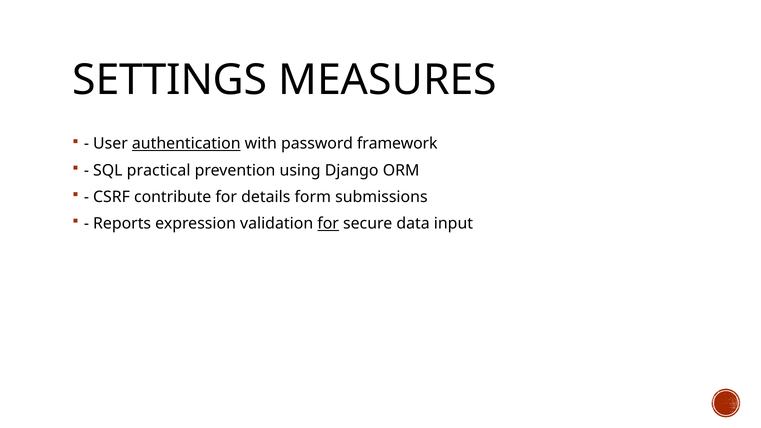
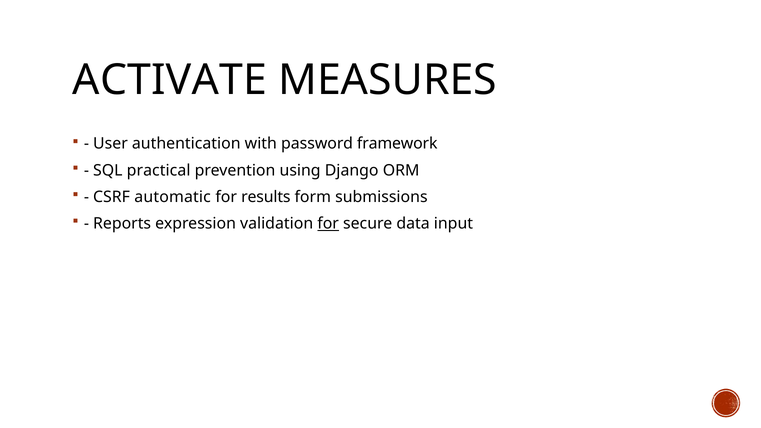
SETTINGS: SETTINGS -> ACTIVATE
authentication underline: present -> none
contribute: contribute -> automatic
details: details -> results
